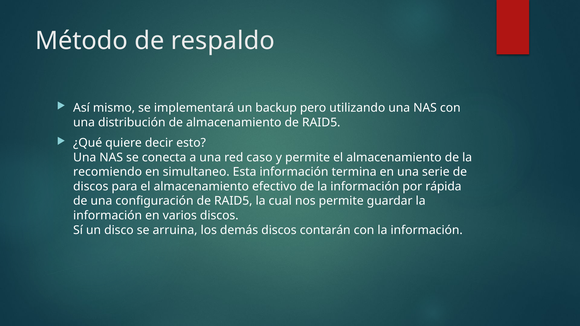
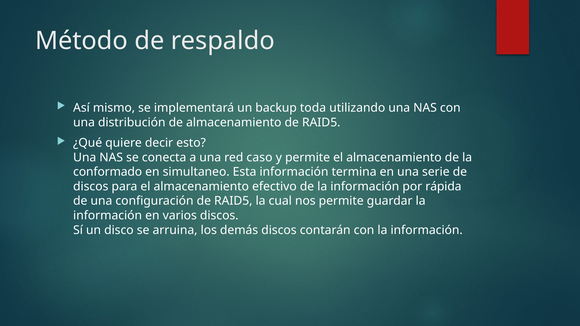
pero: pero -> toda
recomiendo: recomiendo -> conformado
